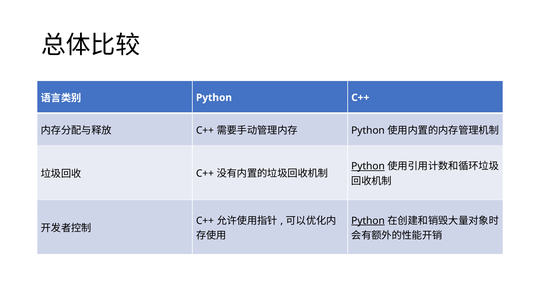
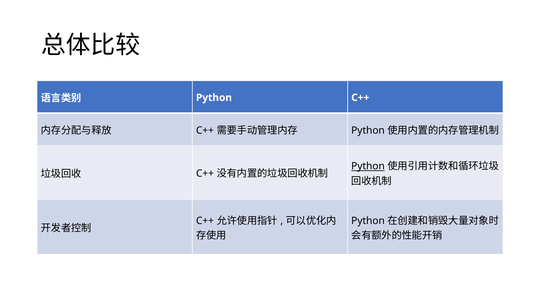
Python at (368, 220) underline: present -> none
